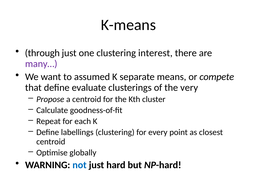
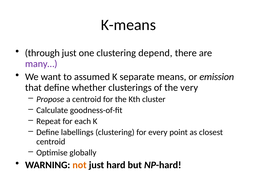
interest: interest -> depend
compete: compete -> emission
evaluate: evaluate -> whether
not colour: blue -> orange
